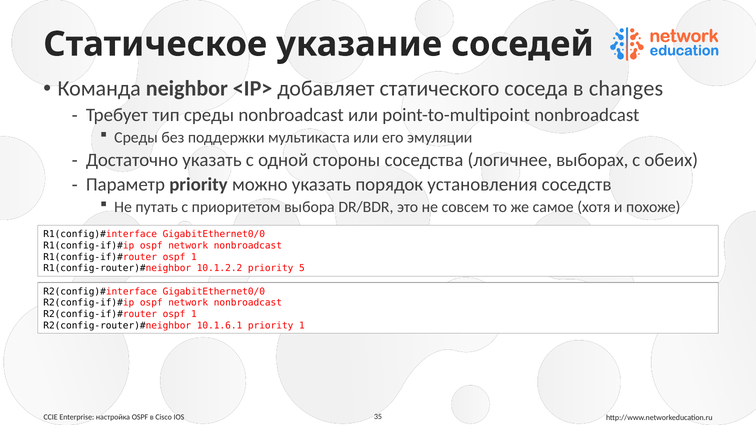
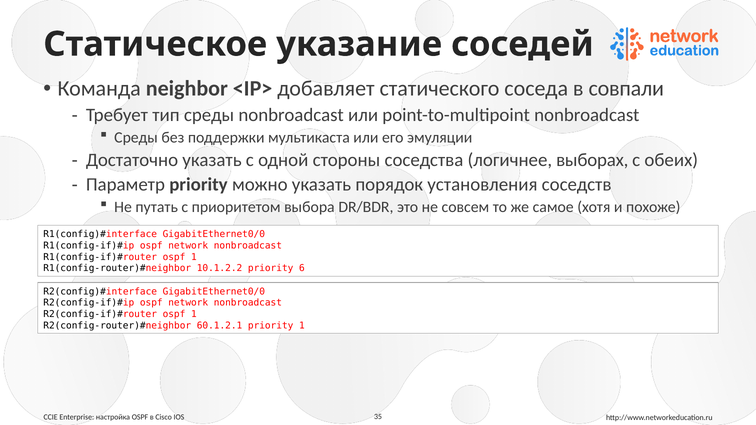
changes: changes -> совпали
5: 5 -> 6
10.1.6.1: 10.1.6.1 -> 60.1.2.1
